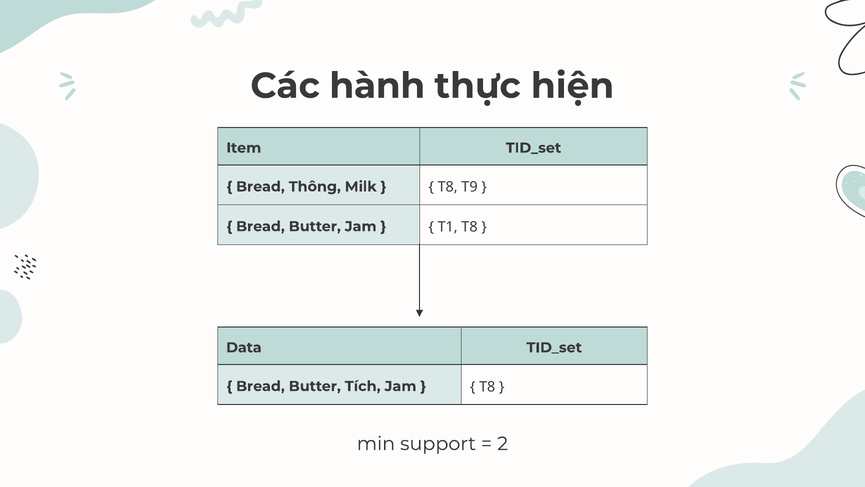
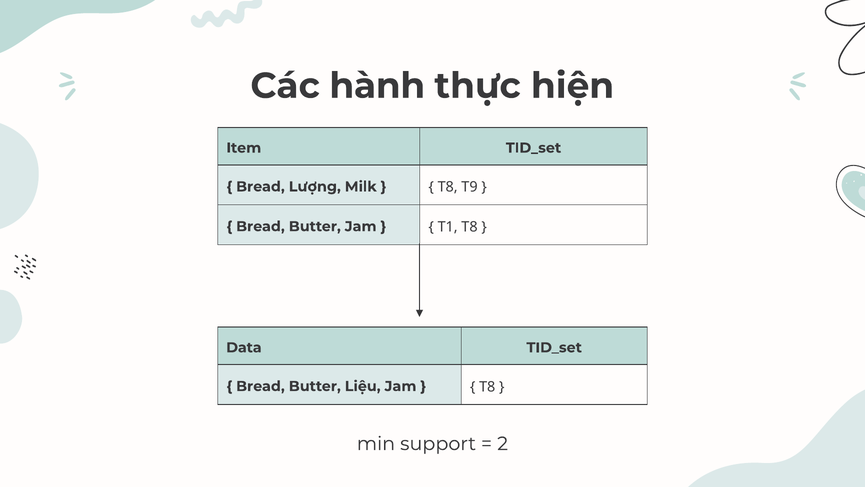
Thông: Thông -> Lượng
Tích: Tích -> Liệu
